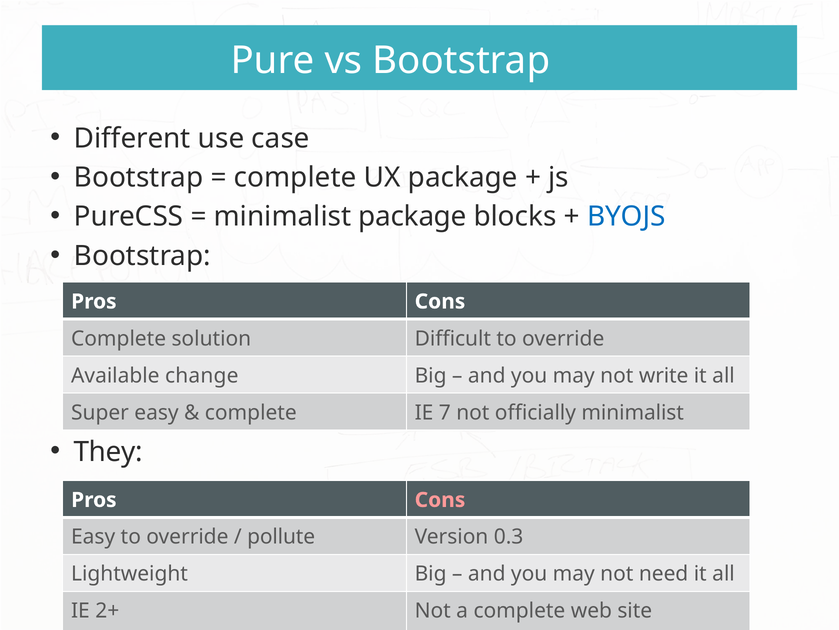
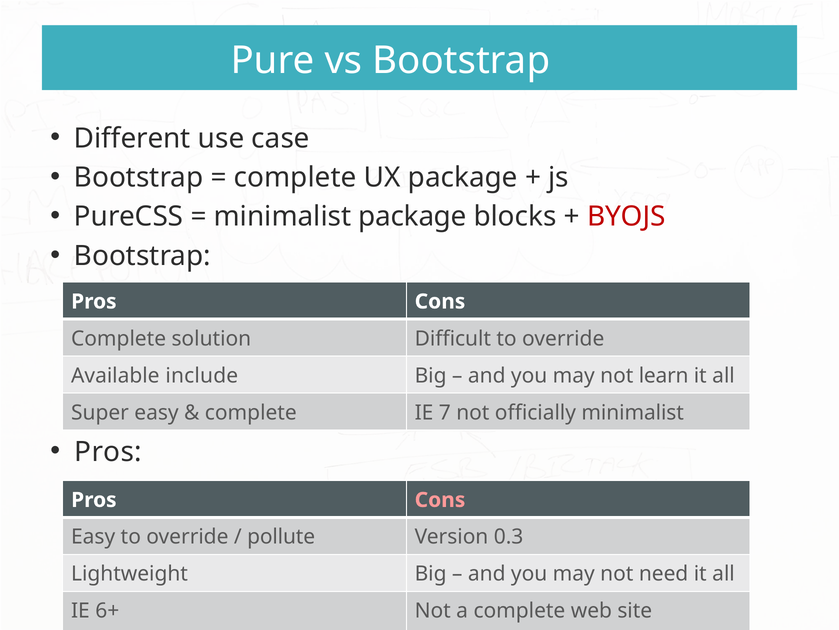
BYOJS colour: blue -> red
change: change -> include
write: write -> learn
They at (108, 451): They -> Pros
2+: 2+ -> 6+
